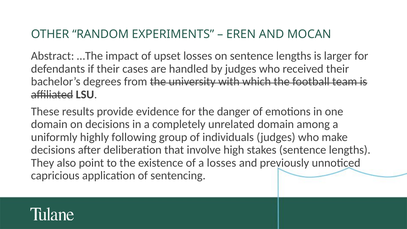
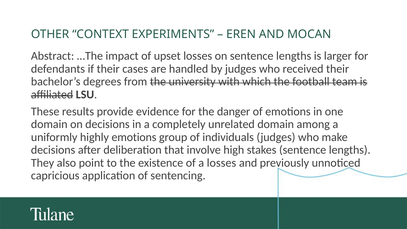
RANDOM: RANDOM -> CONTEXT
highly following: following -> emotions
